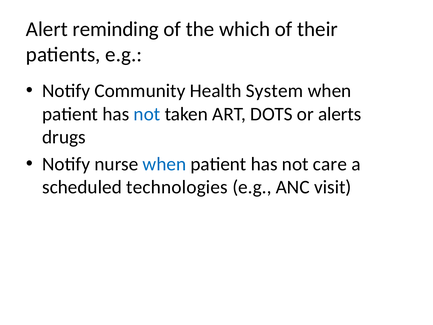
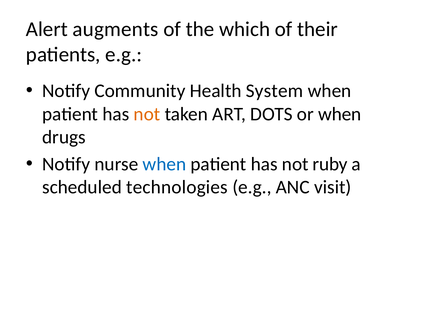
reminding: reminding -> augments
not at (147, 114) colour: blue -> orange
or alerts: alerts -> when
care: care -> ruby
